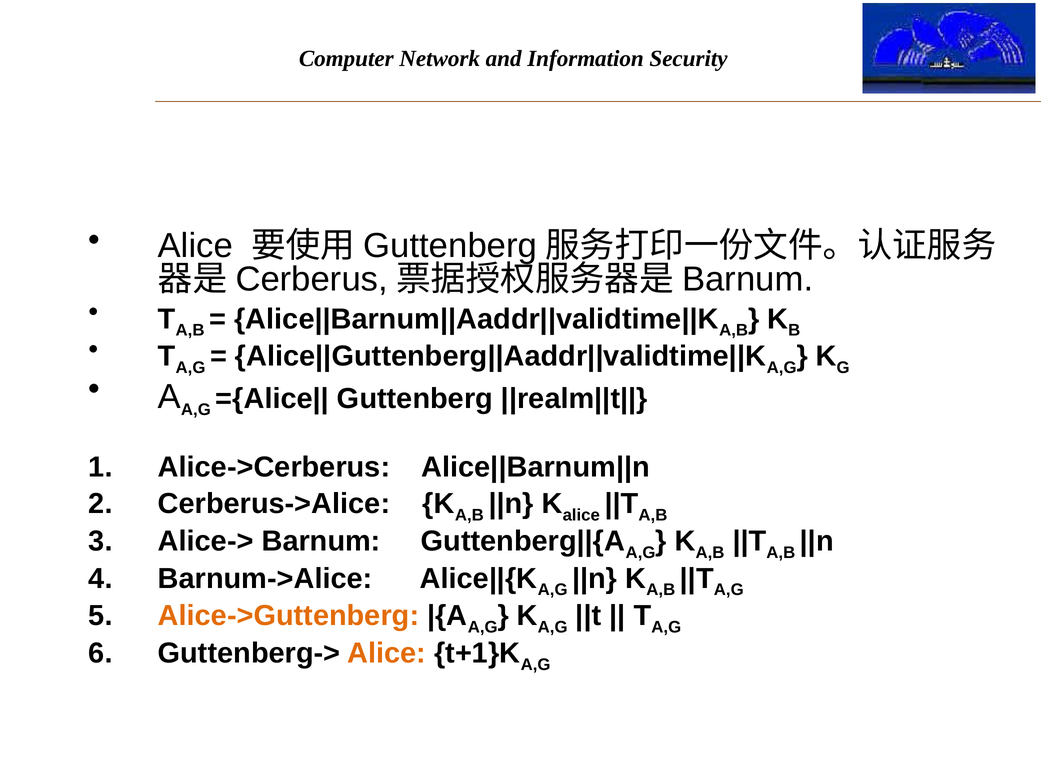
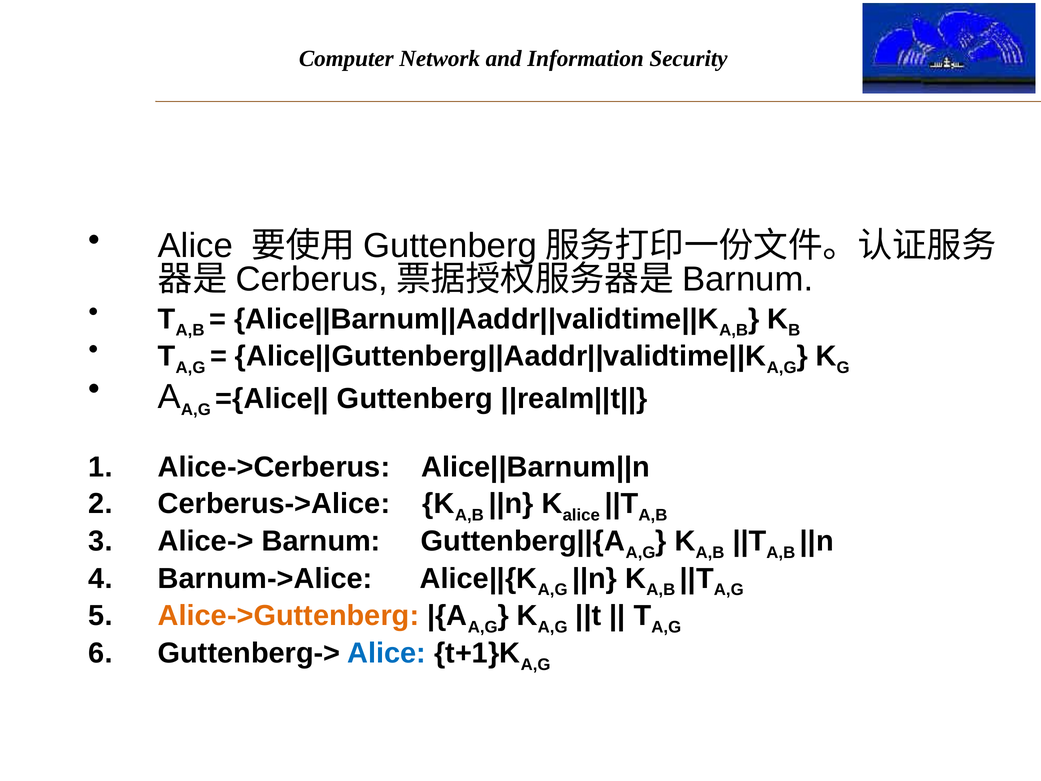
Alice at (387, 653) colour: orange -> blue
